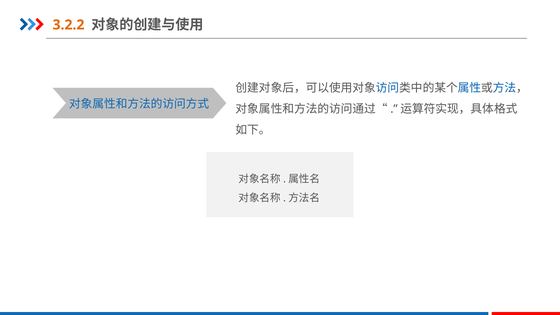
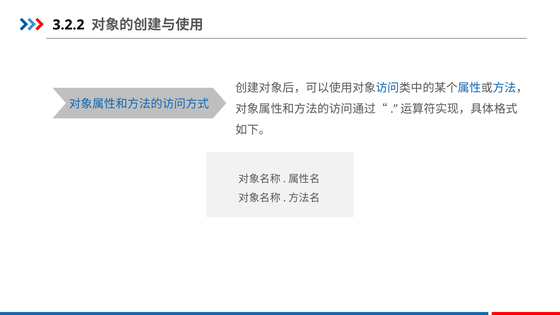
3.2.2 colour: orange -> black
